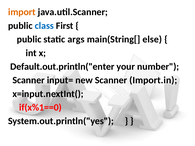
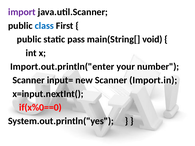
import colour: orange -> purple
args: args -> pass
else: else -> void
Default.out.println("enter: Default.out.println("enter -> Import.out.println("enter
if(x%1==0: if(x%1==0 -> if(x%0==0
